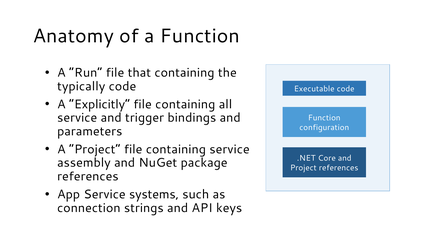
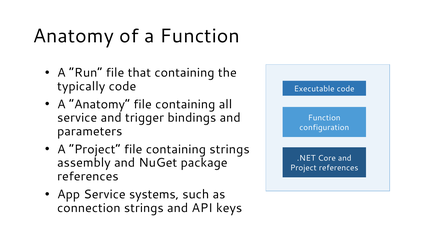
A Explicitly: Explicitly -> Anatomy
containing service: service -> strings
